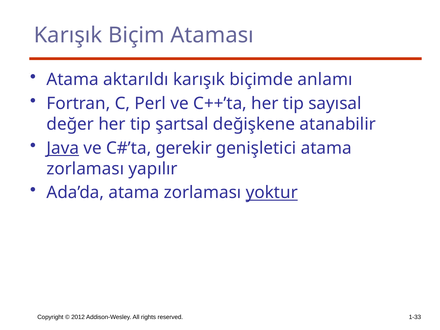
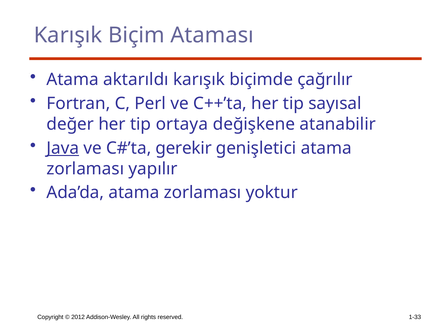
anlamı: anlamı -> çağrılır
şartsal: şartsal -> ortaya
yoktur underline: present -> none
